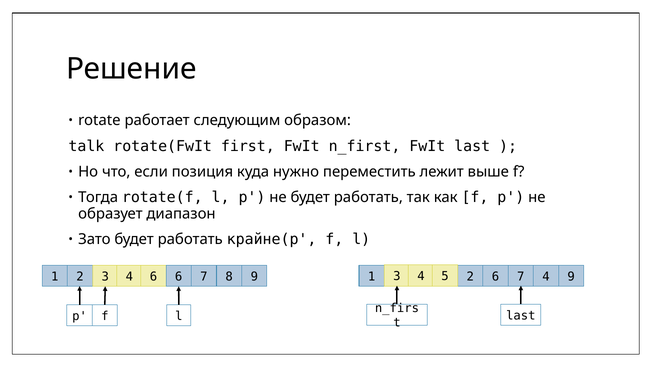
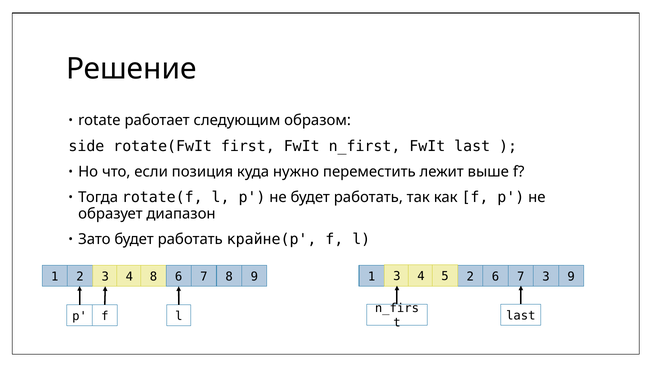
talk: talk -> side
7 4: 4 -> 3
4 6: 6 -> 8
